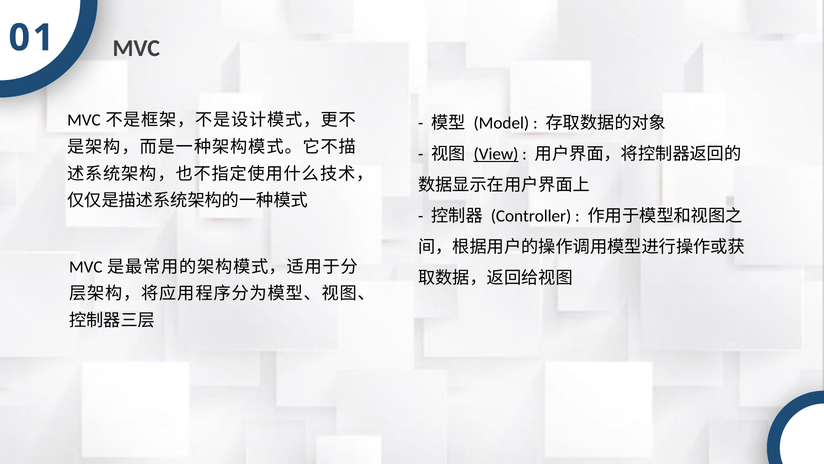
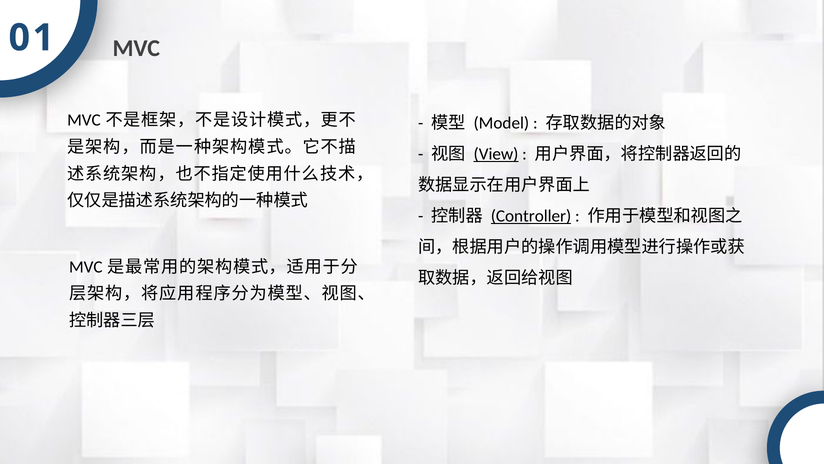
Controller underline: none -> present
